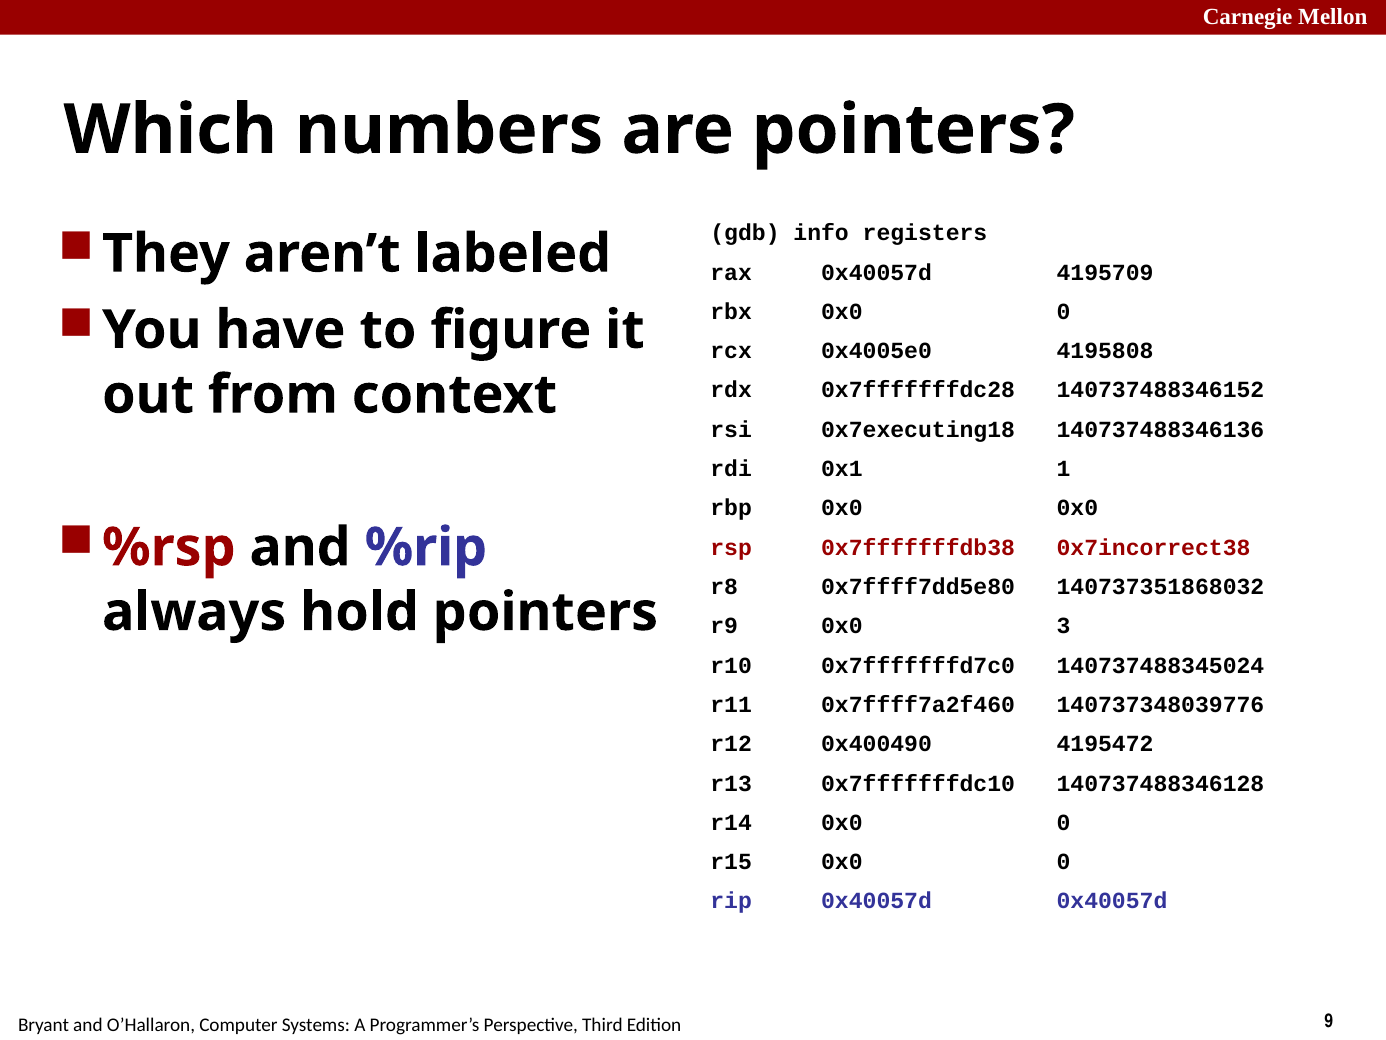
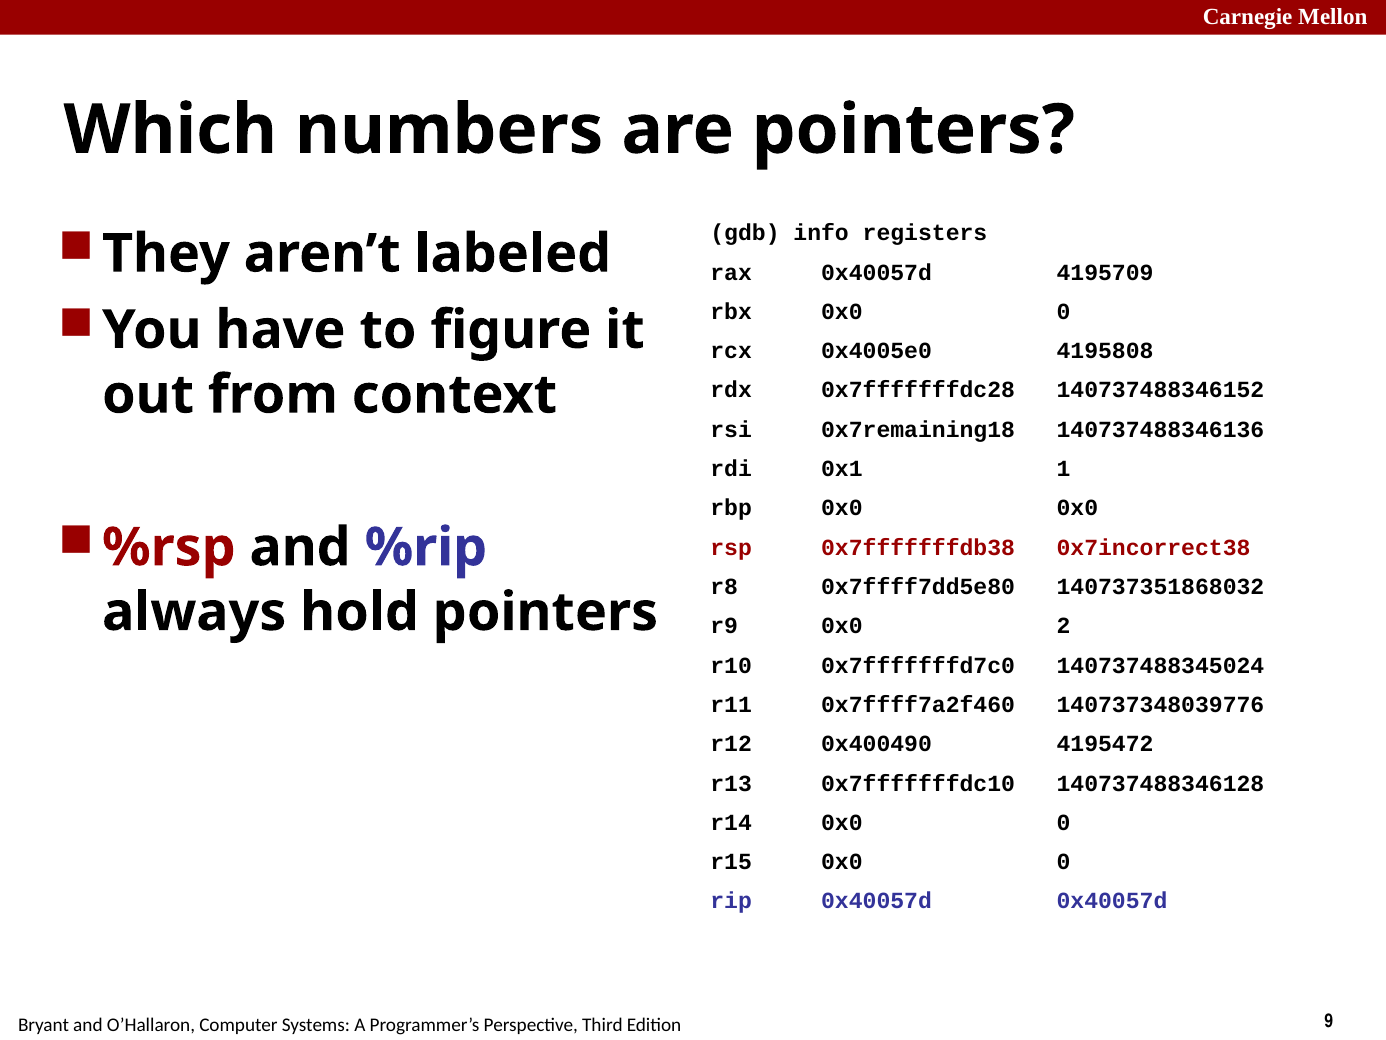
0x7executing18: 0x7executing18 -> 0x7remaining18
3: 3 -> 2
